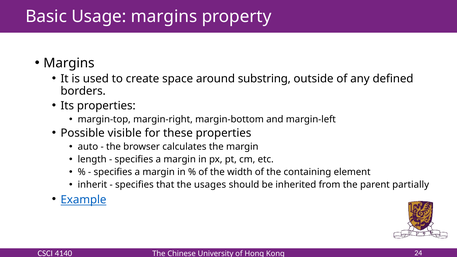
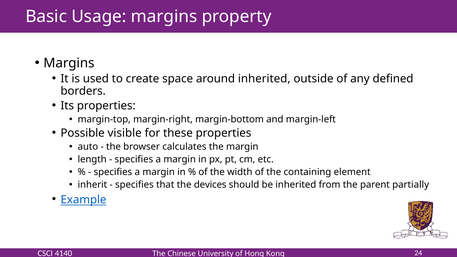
around substring: substring -> inherited
usages: usages -> devices
